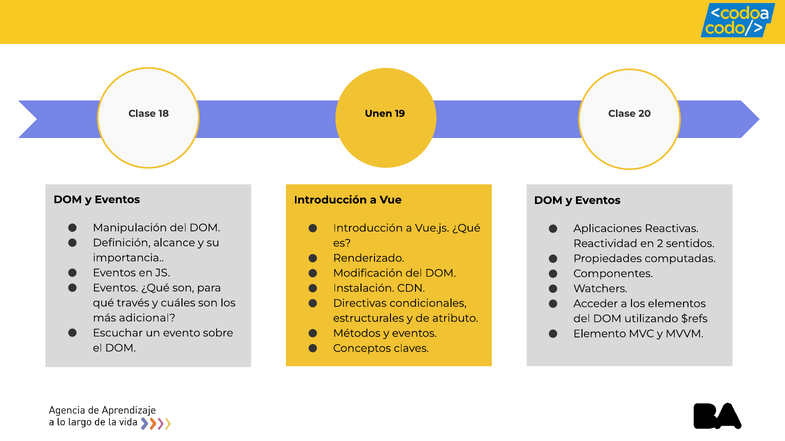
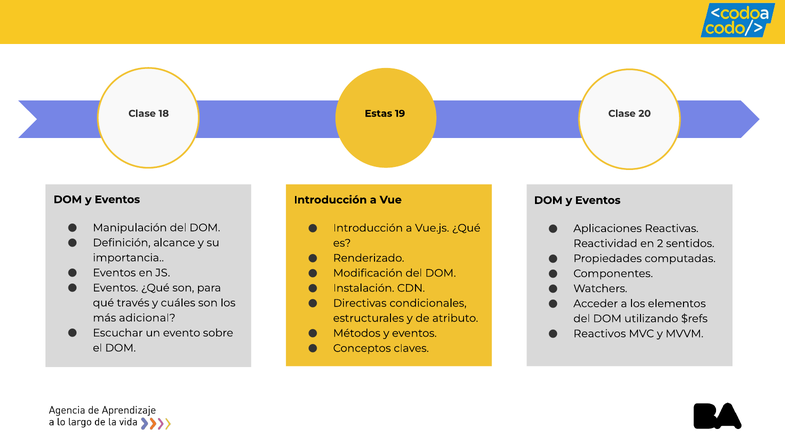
Unen: Unen -> Estas
Elemento: Elemento -> Reactivos
